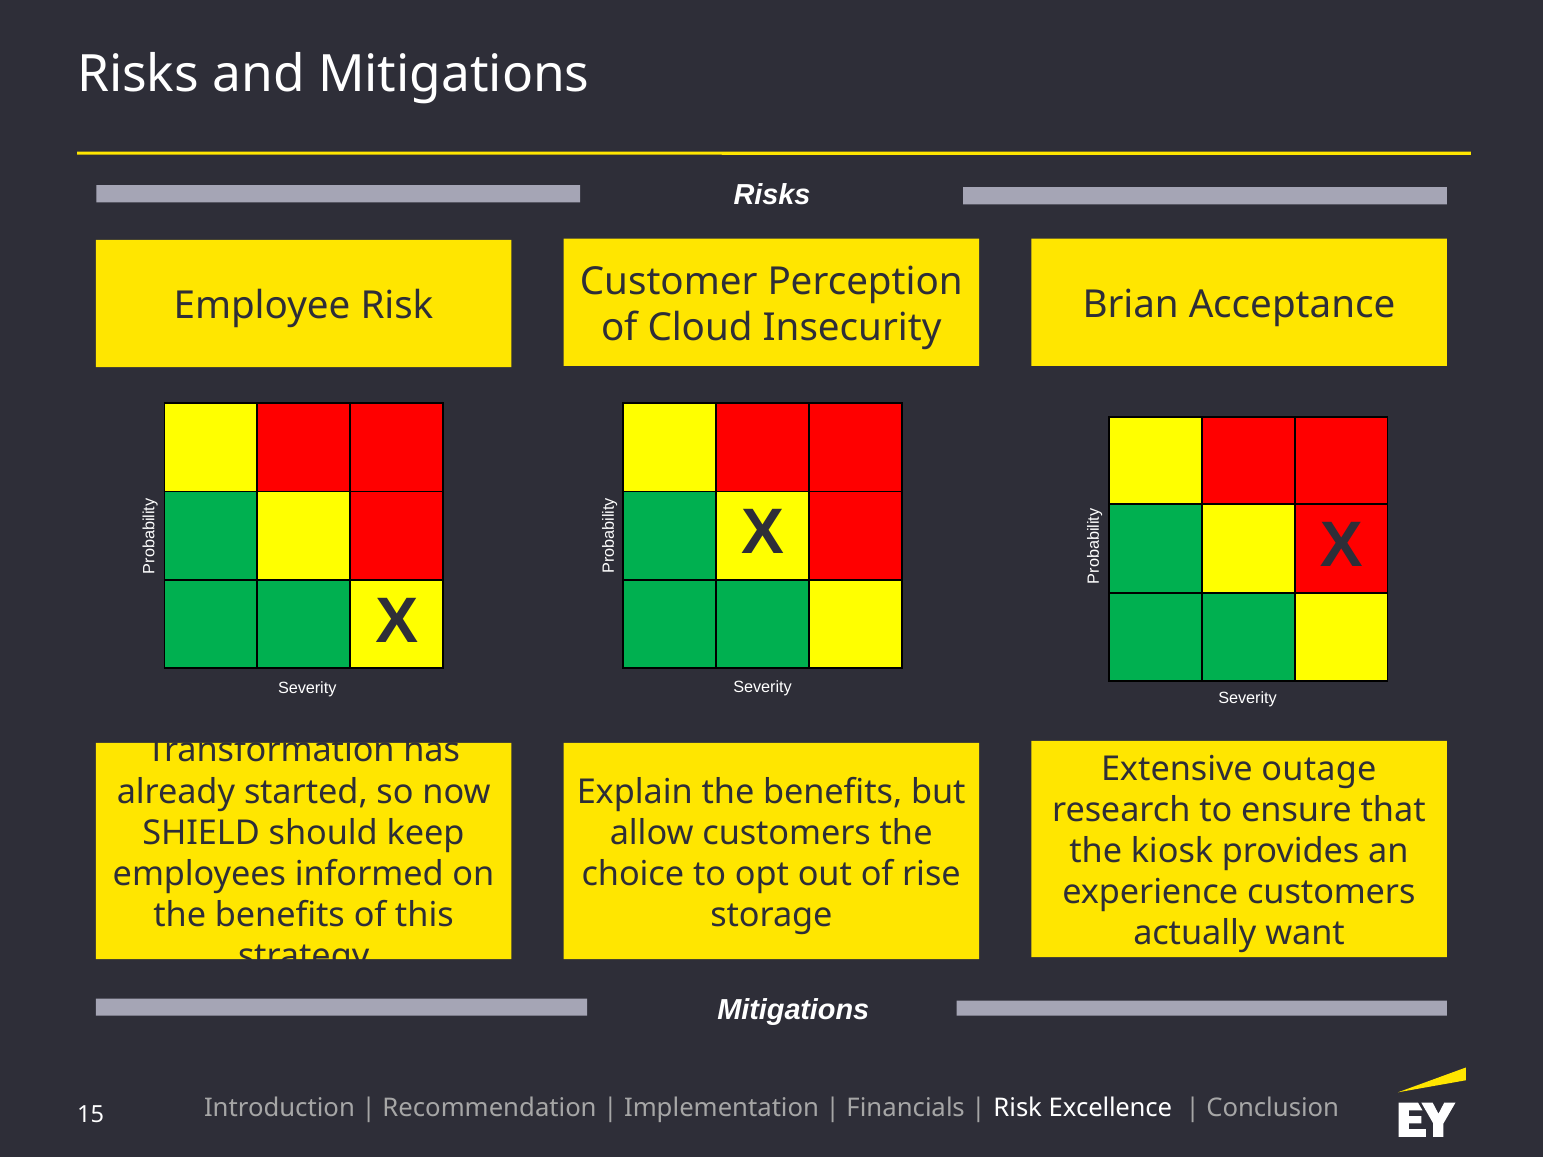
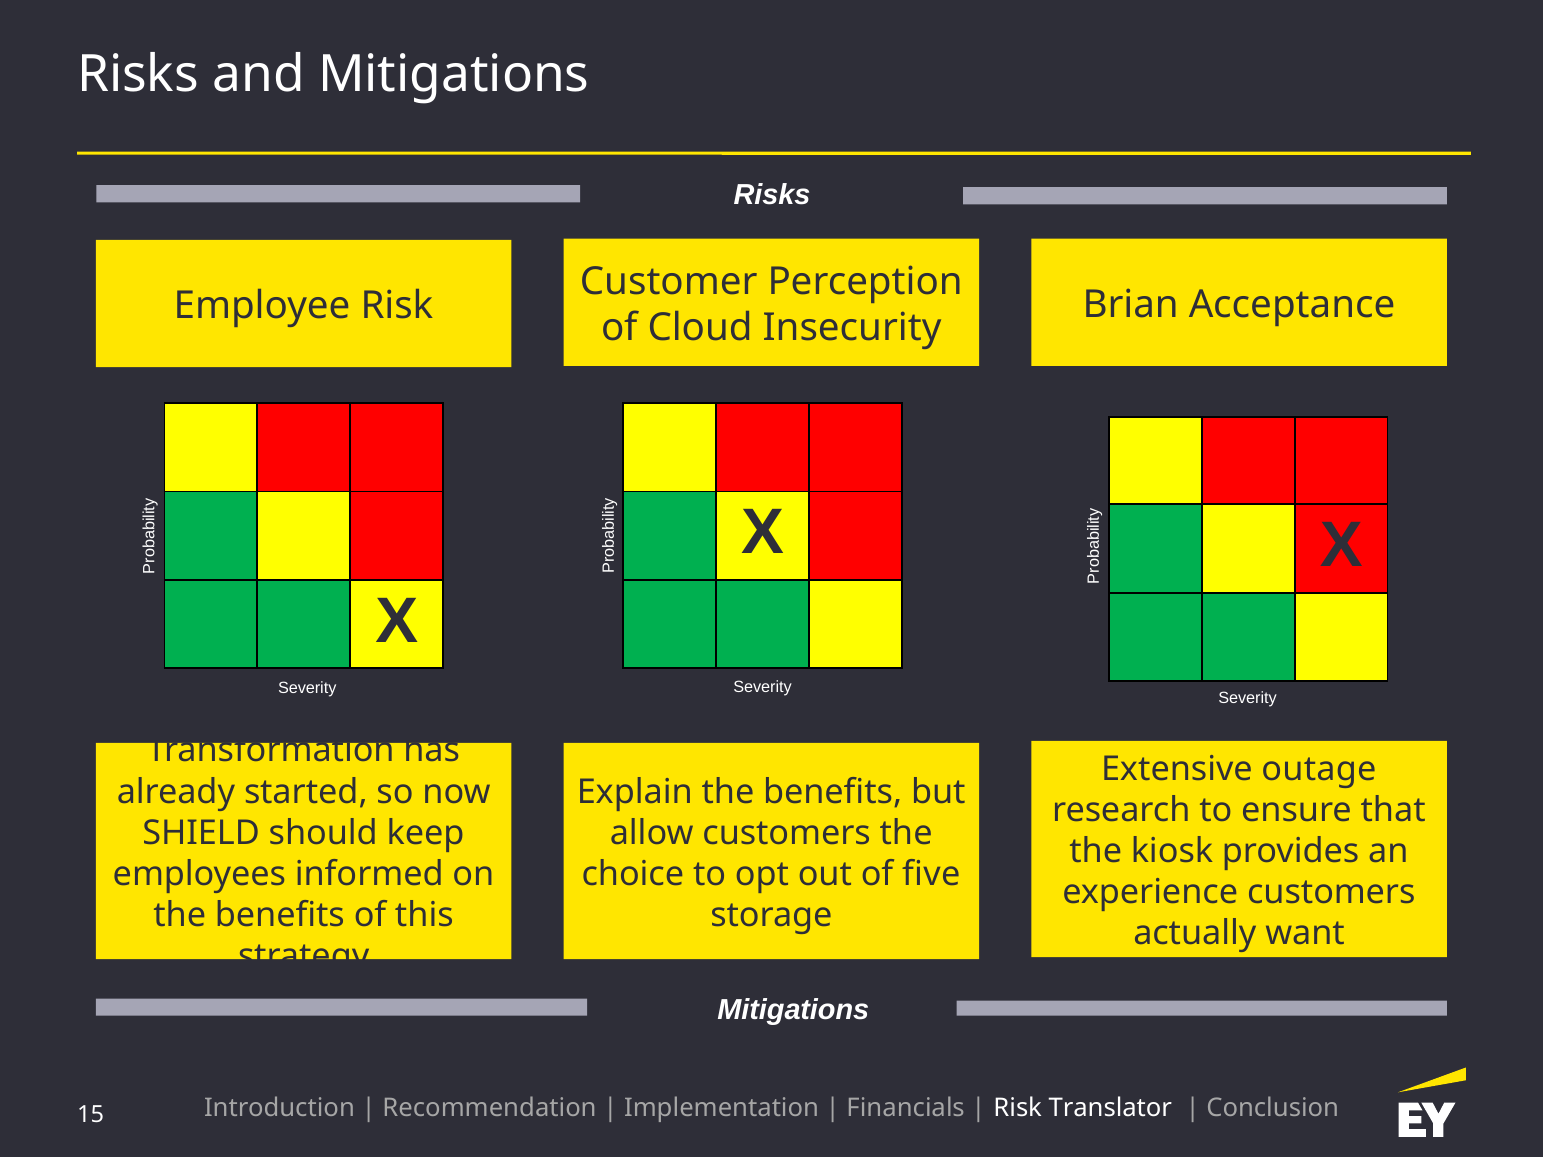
rise: rise -> five
Excellence: Excellence -> Translator
